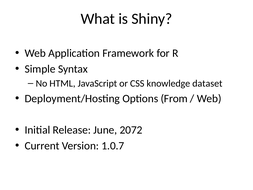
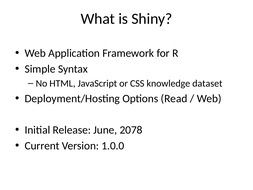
From: From -> Read
2072: 2072 -> 2078
1.0.7: 1.0.7 -> 1.0.0
